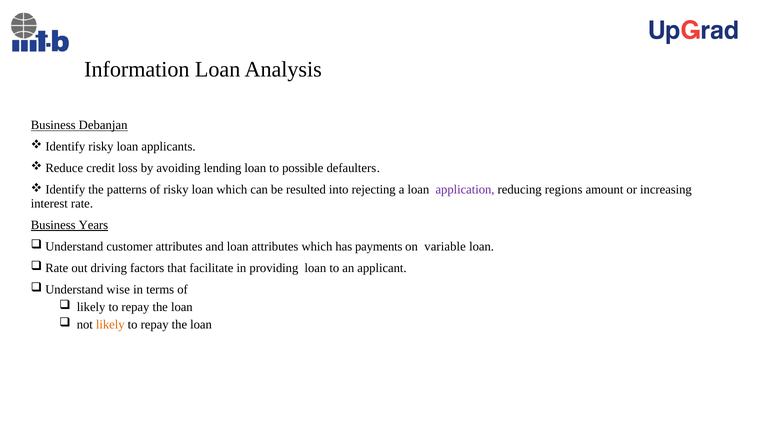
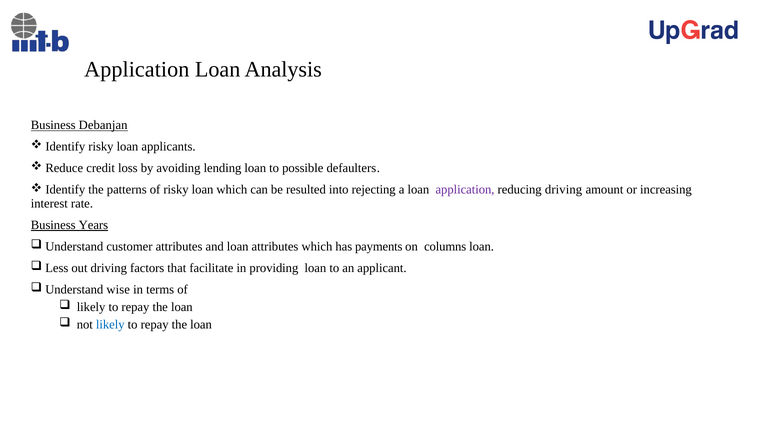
Information at (137, 69): Information -> Application
reducing regions: regions -> driving
variable: variable -> columns
Rate at (57, 268): Rate -> Less
likely at (110, 324) colour: orange -> blue
